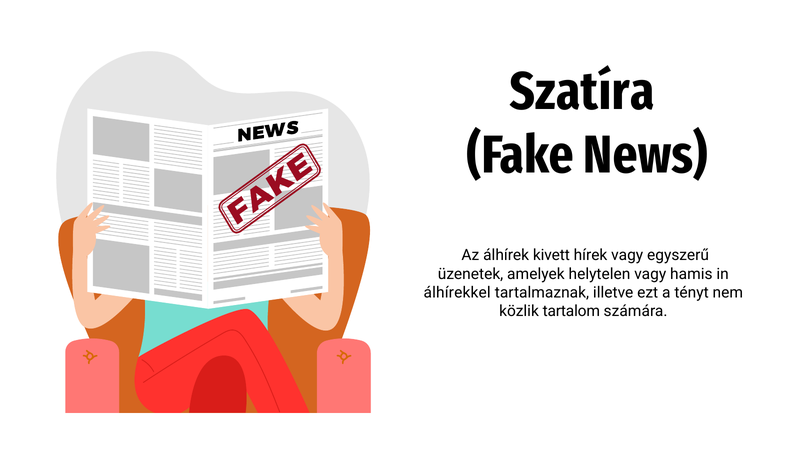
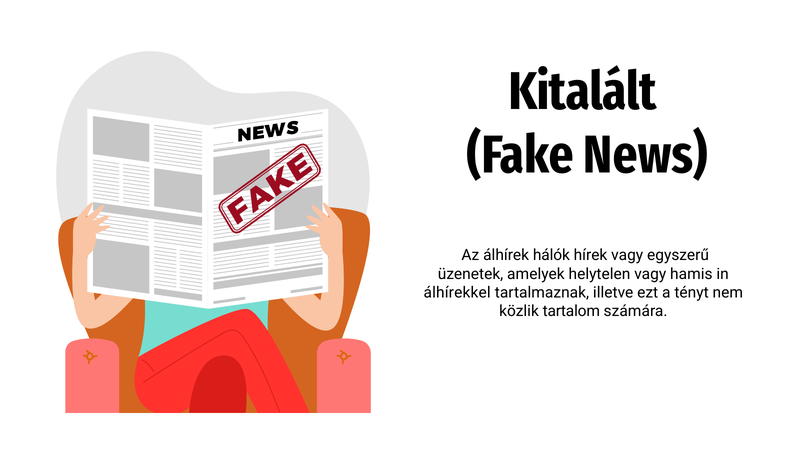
Szatíra: Szatíra -> Kitalált
kivett: kivett -> hálók
